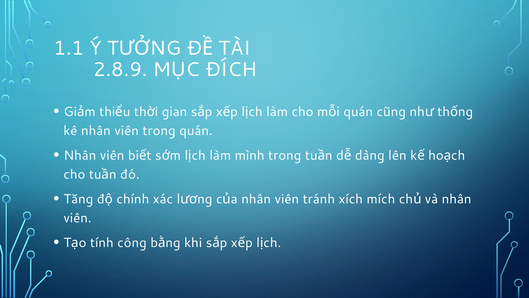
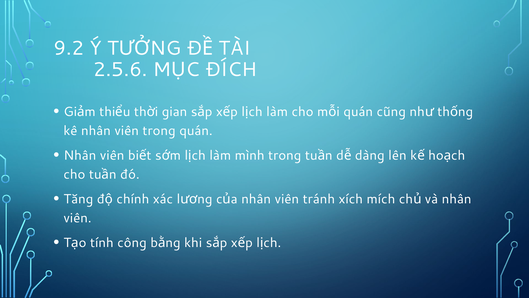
1.1: 1.1 -> 9.2
2.8.9: 2.8.9 -> 2.5.6
